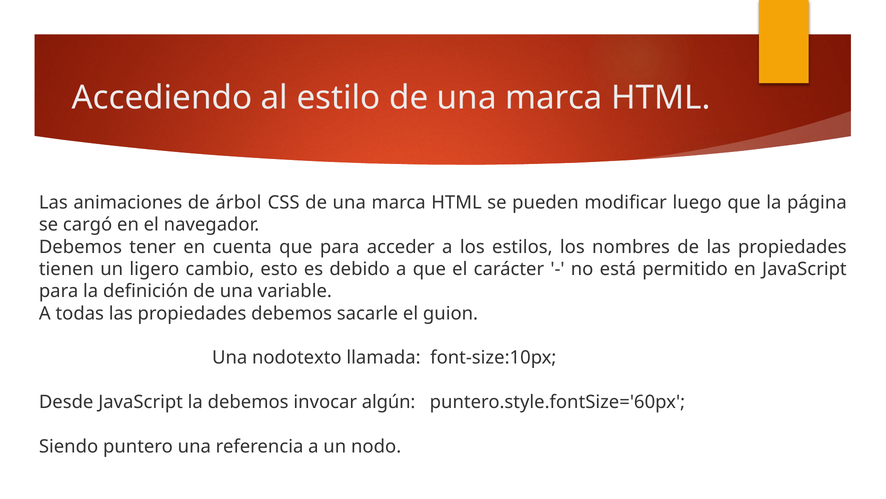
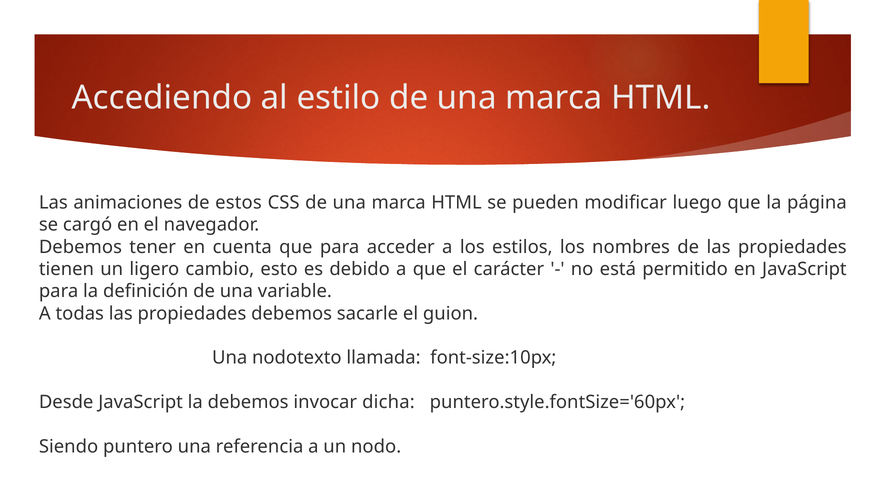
árbol: árbol -> estos
algún: algún -> dicha
